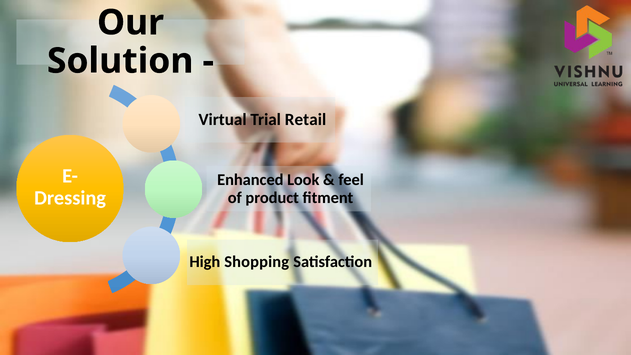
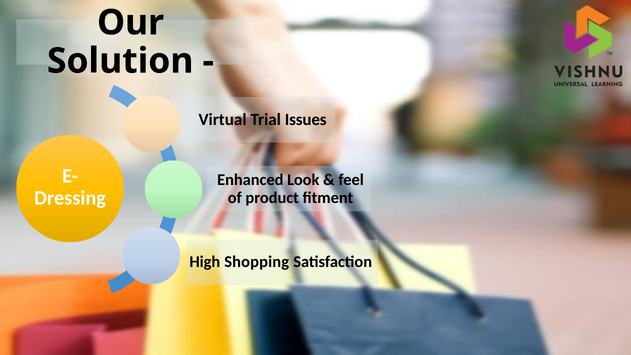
Retail: Retail -> Issues
